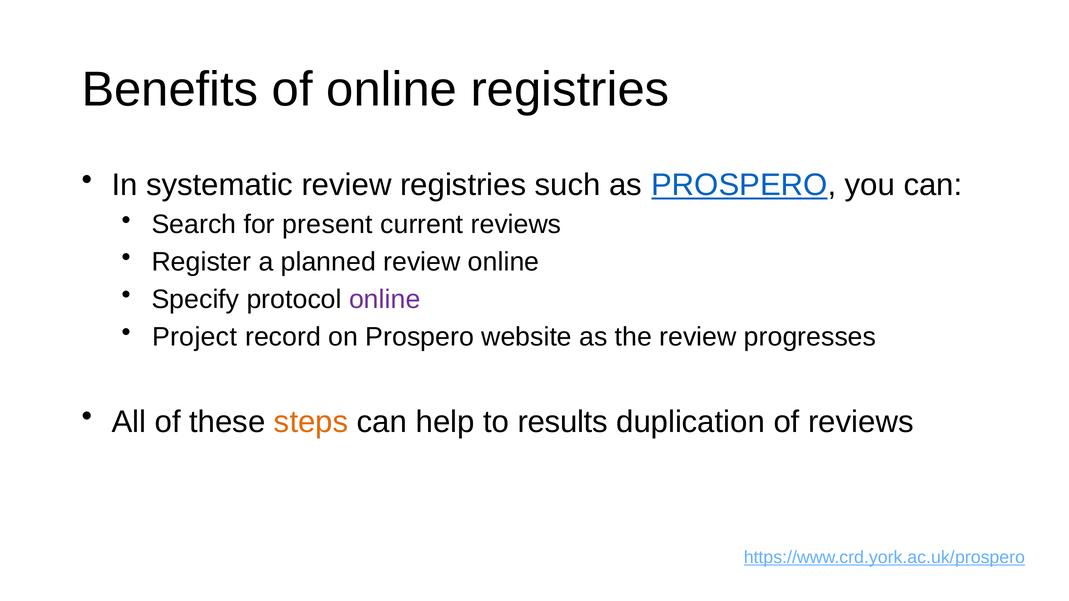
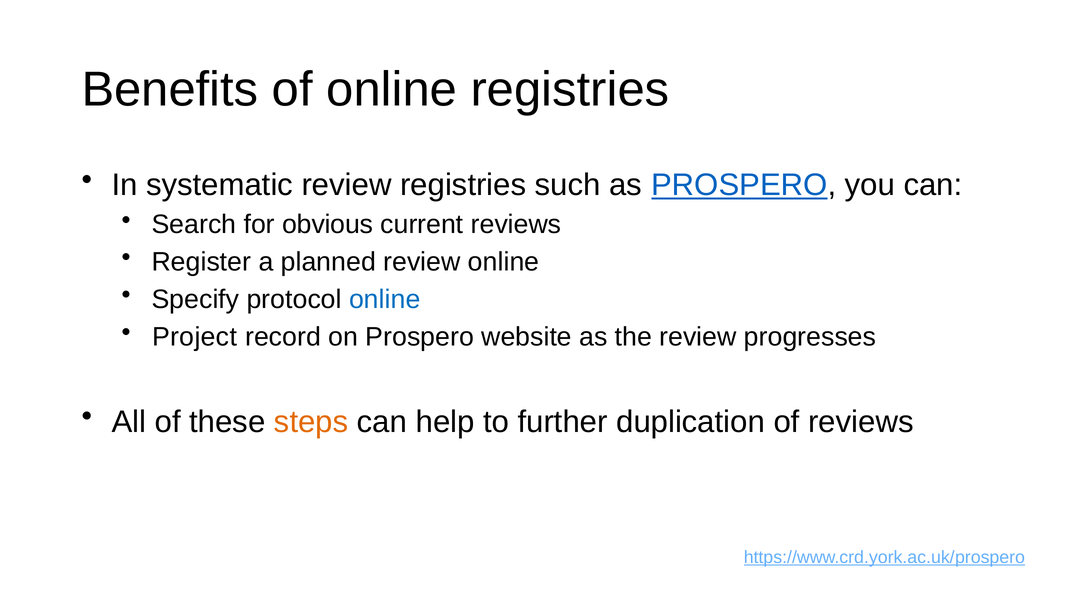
present: present -> obvious
online at (385, 300) colour: purple -> blue
results: results -> further
